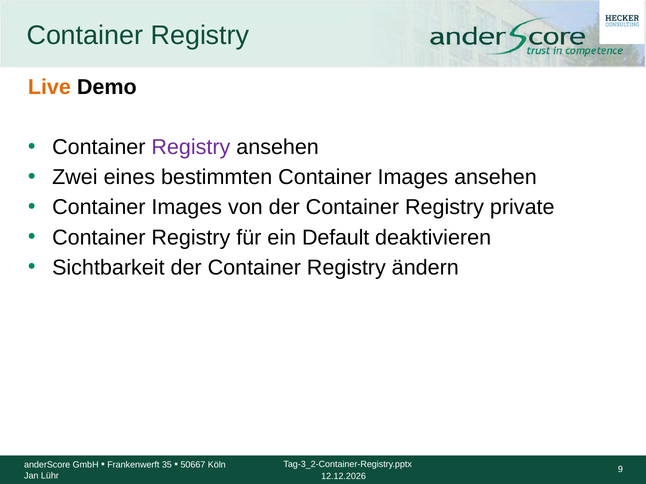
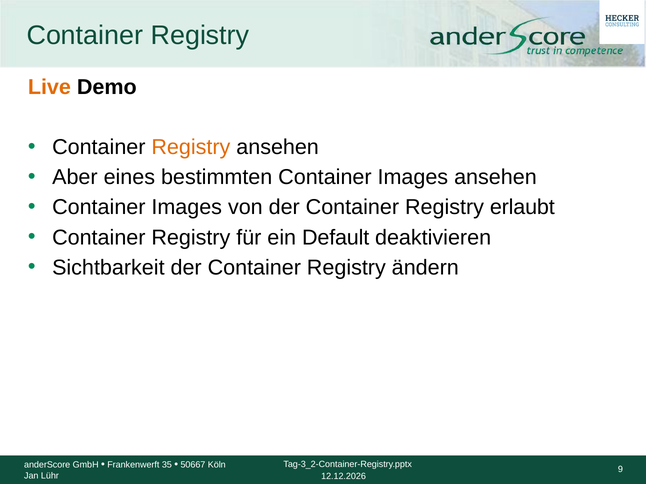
Registry at (191, 147) colour: purple -> orange
Zwei: Zwei -> Aber
private: private -> erlaubt
